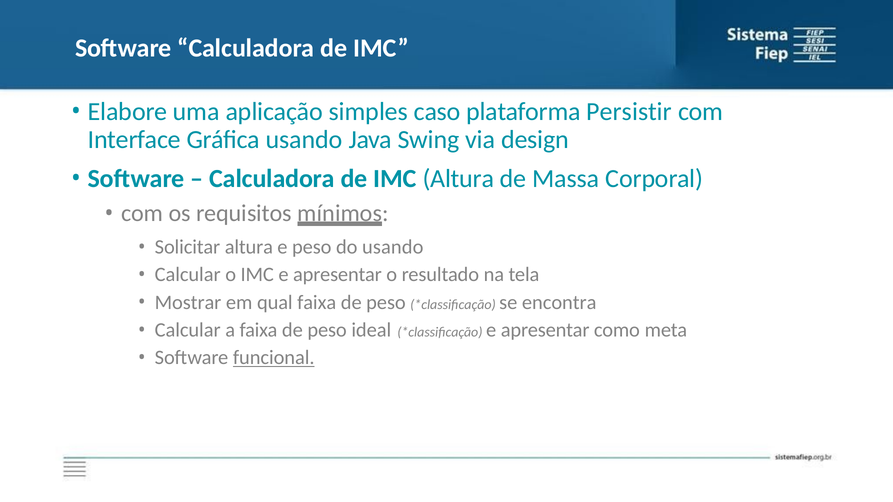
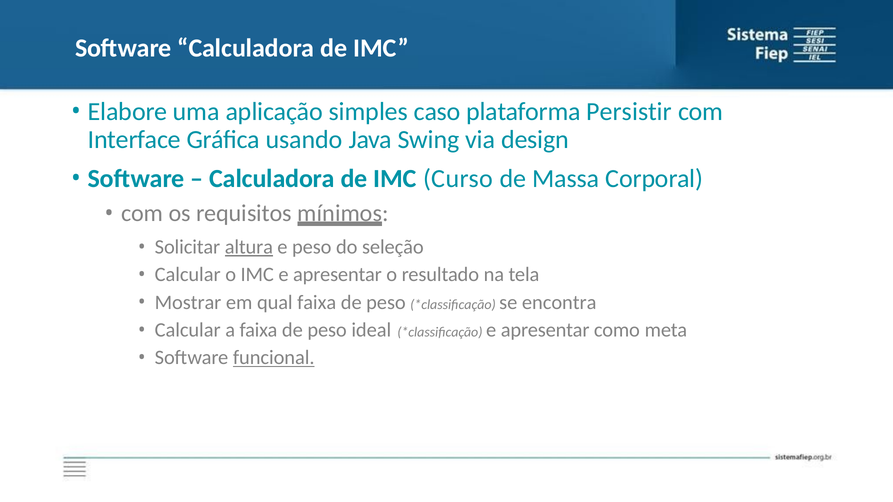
IMC Altura: Altura -> Curso
altura at (249, 247) underline: none -> present
do usando: usando -> seleção
